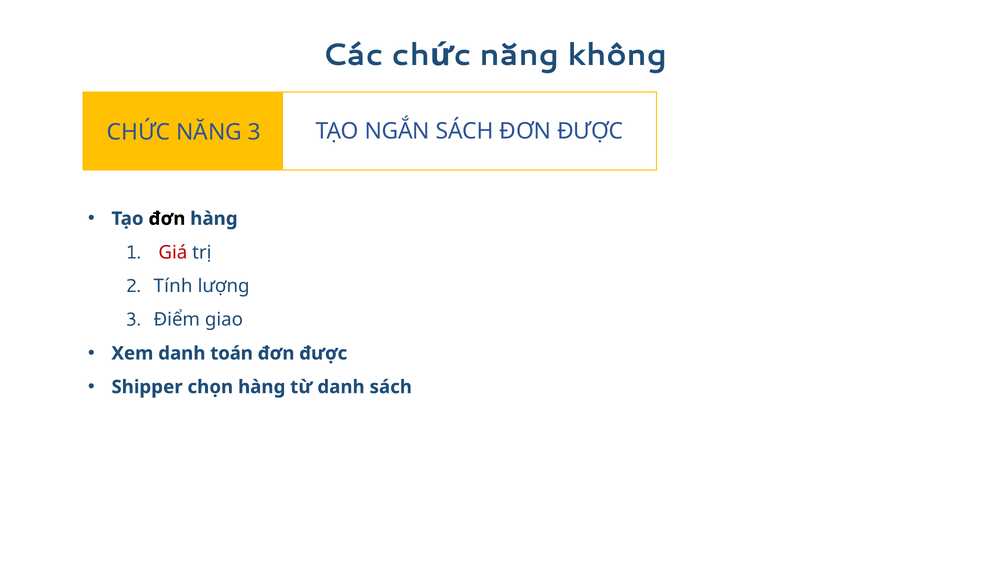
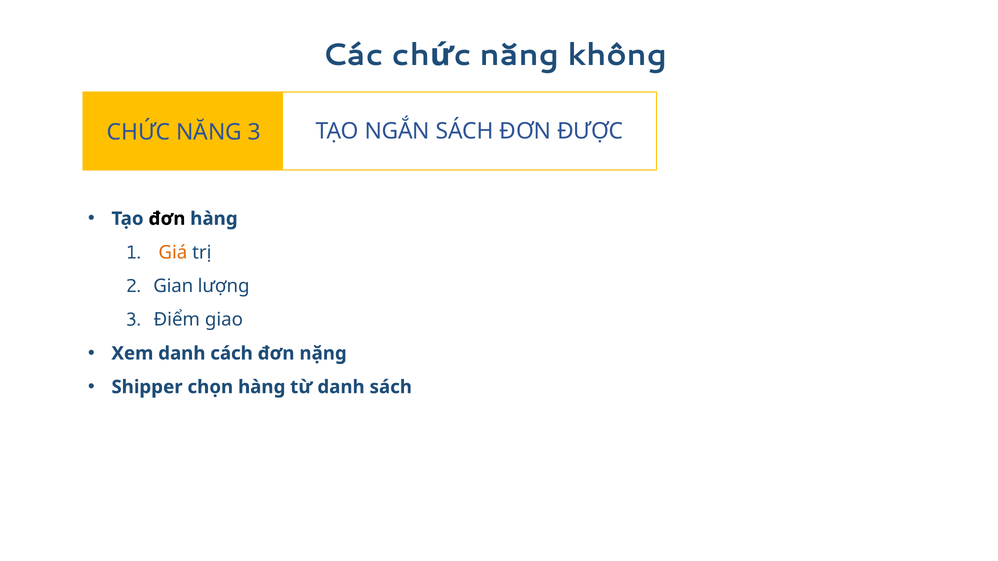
Giá colour: red -> orange
Tính: Tính -> Gian
toán: toán -> cách
được at (323, 354): được -> nặng
